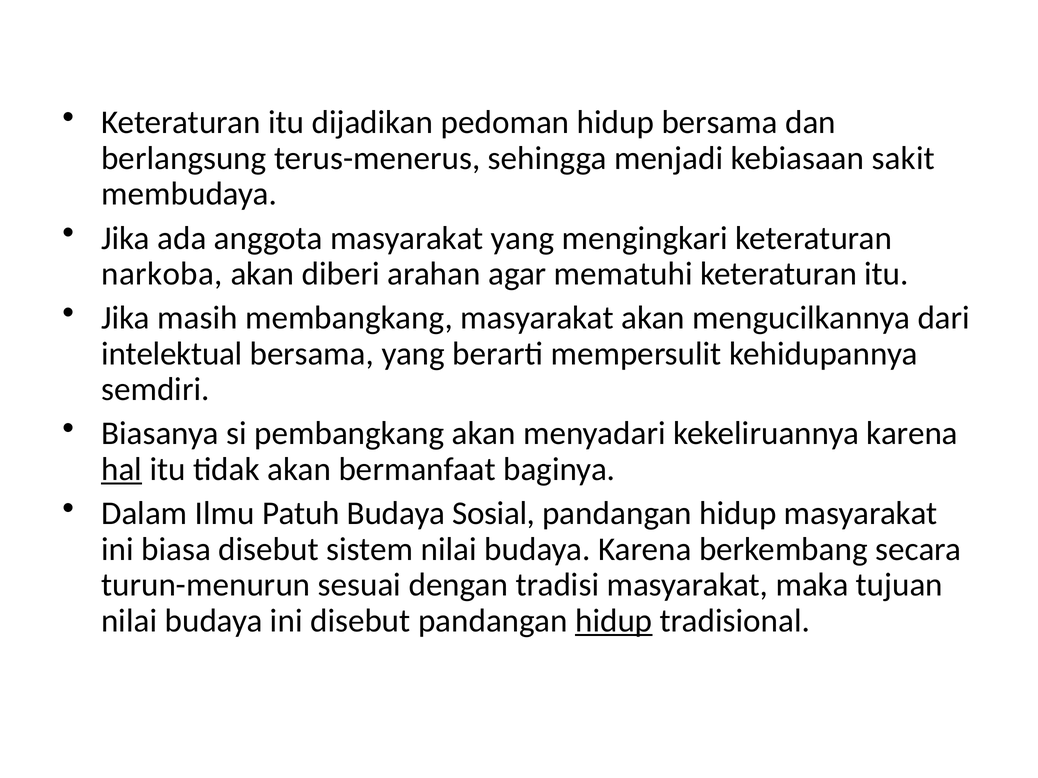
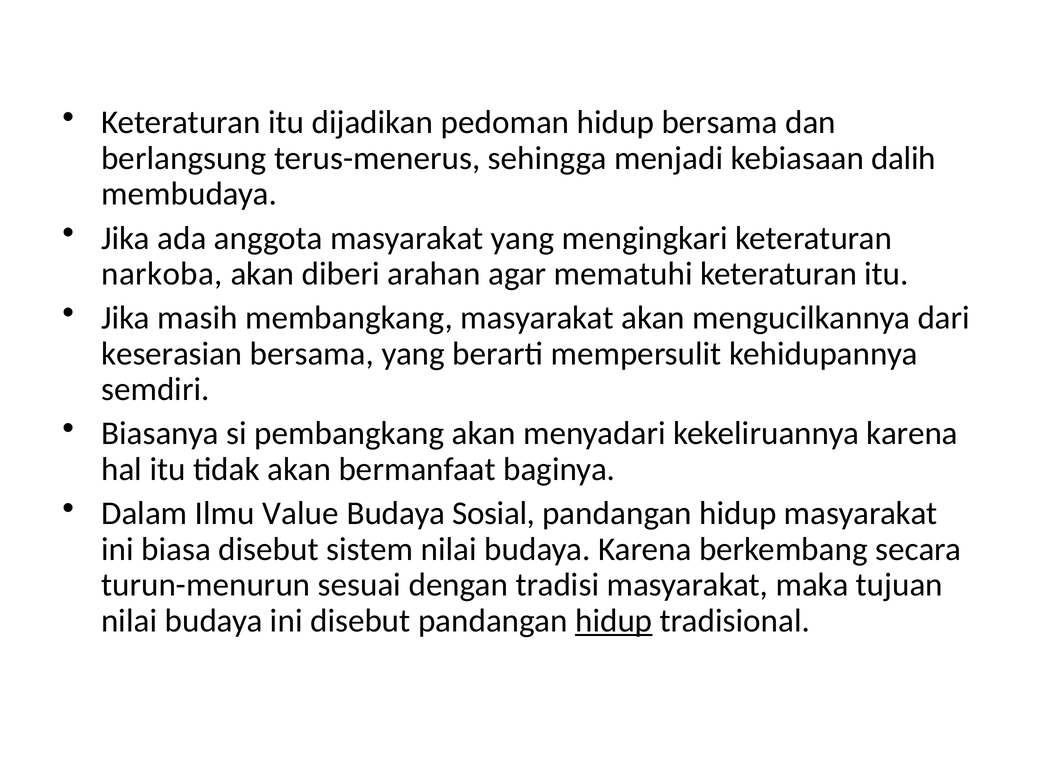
sakit: sakit -> dalih
intelektual: intelektual -> keserasian
hal underline: present -> none
Patuh: Patuh -> Value
